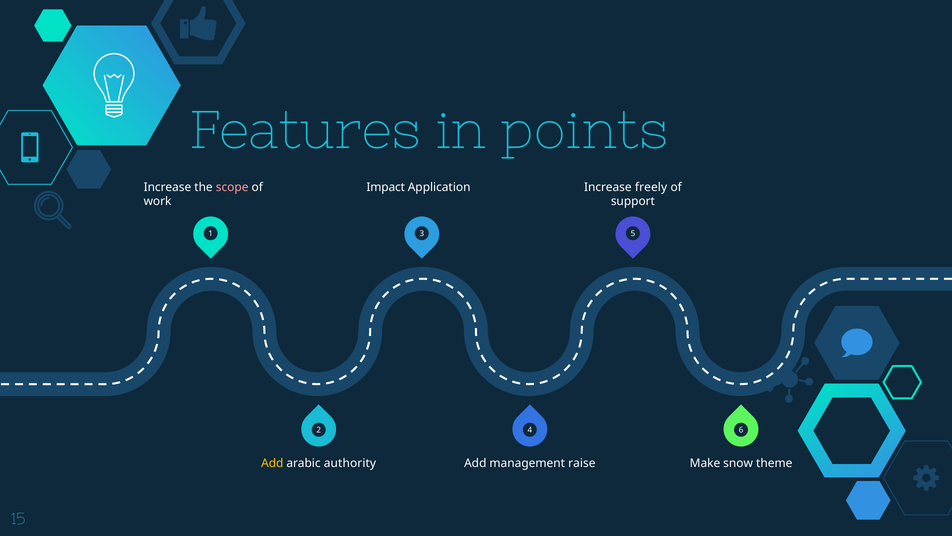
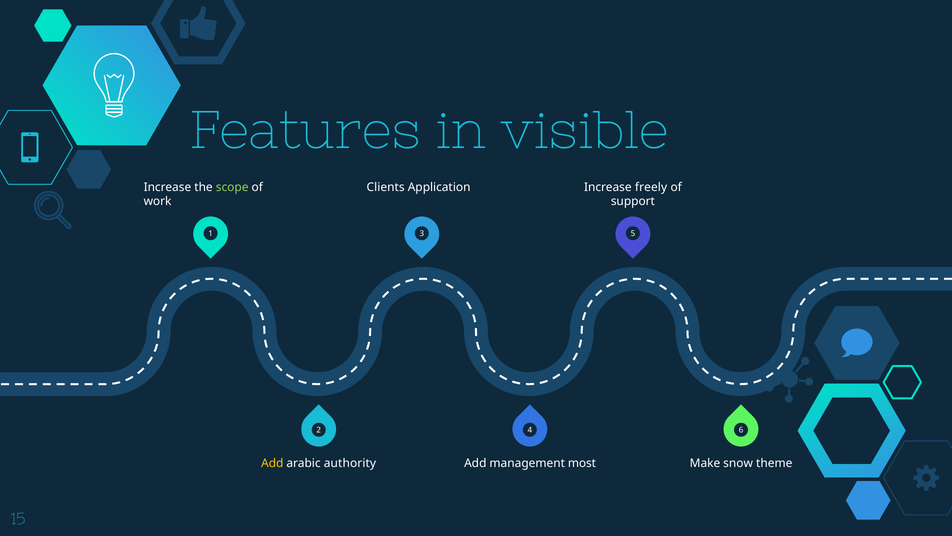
points: points -> visible
scope colour: pink -> light green
Impact: Impact -> Clients
raise: raise -> most
